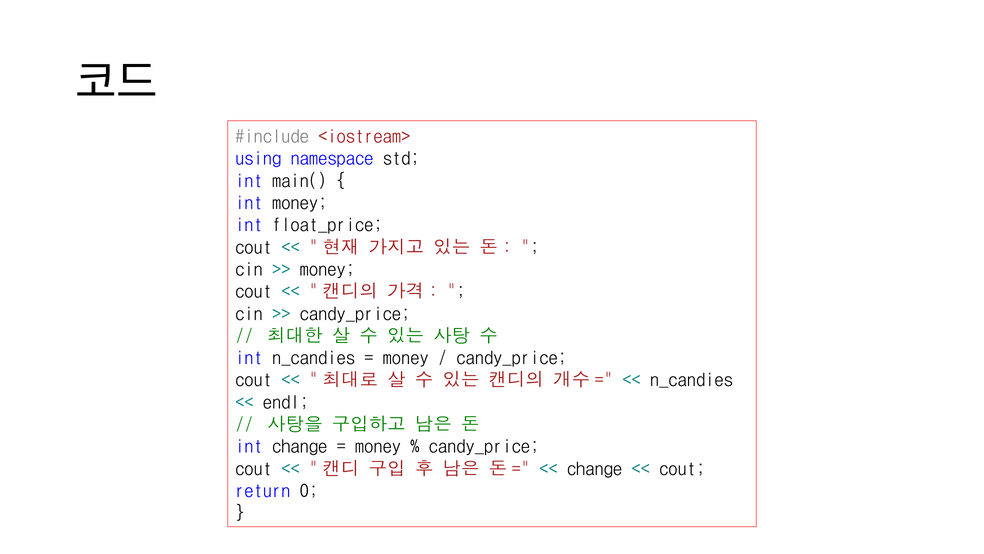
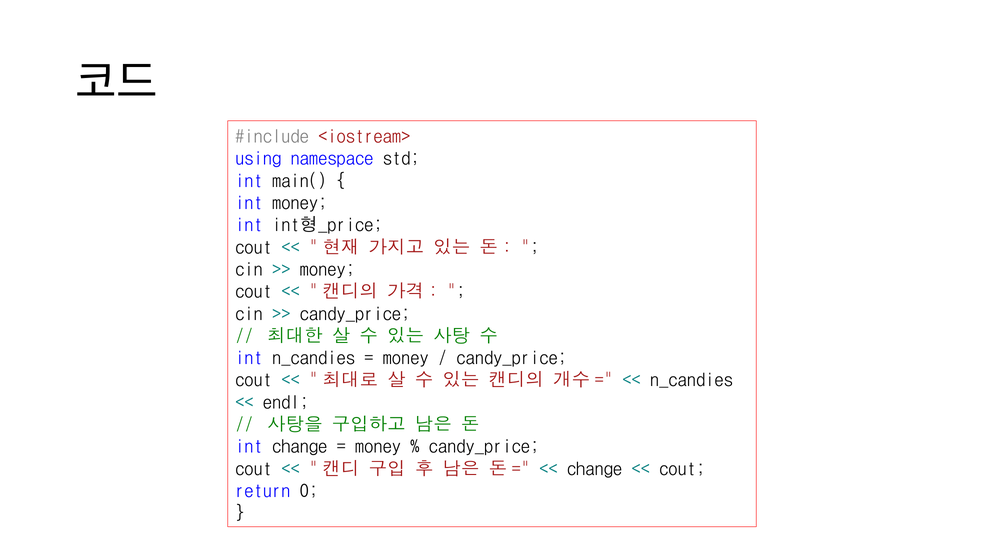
float_price: float_price -> int형_price
